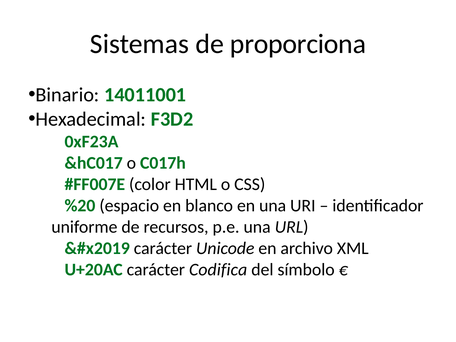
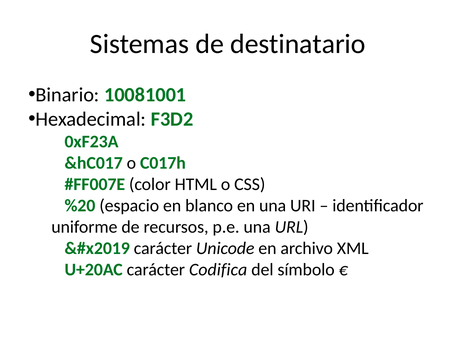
proporciona: proporciona -> destinatario
14011001: 14011001 -> 10081001
